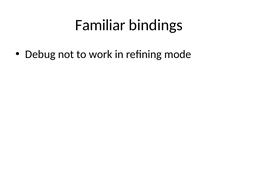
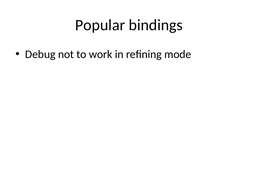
Familiar: Familiar -> Popular
